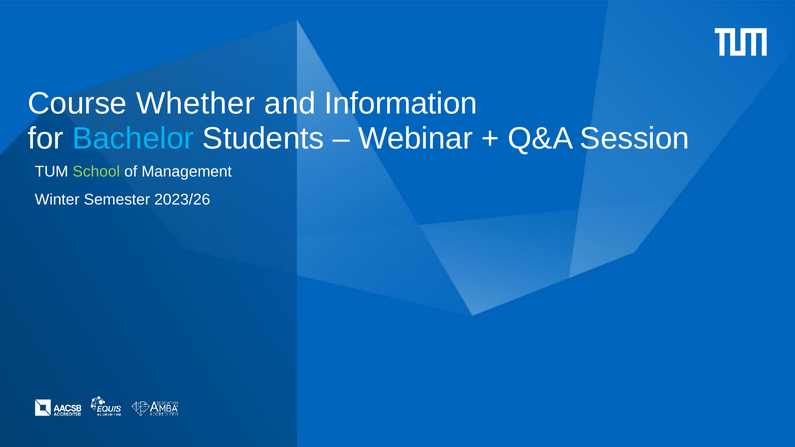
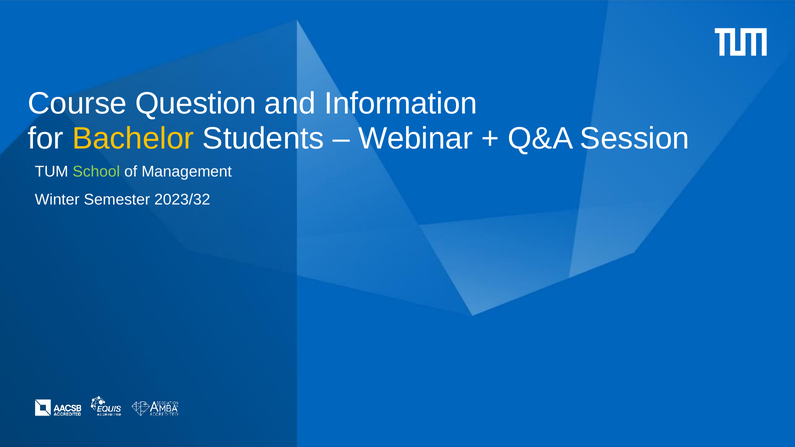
Whether: Whether -> Question
Bachelor colour: light blue -> yellow
2023/26: 2023/26 -> 2023/32
